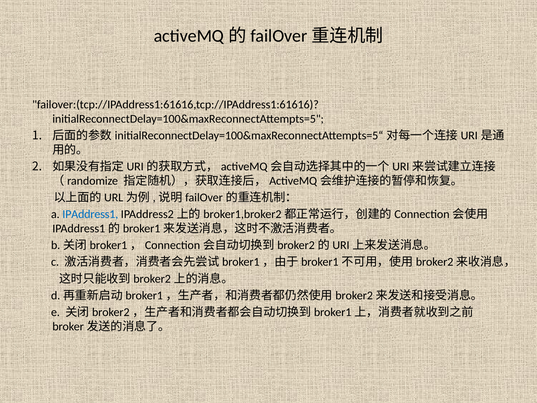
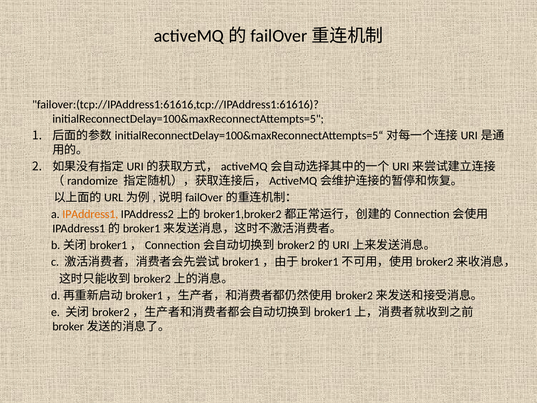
IPAddress1 colour: blue -> orange
